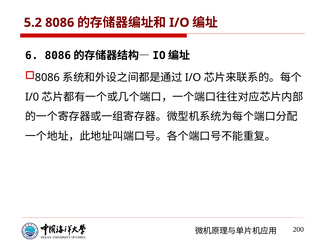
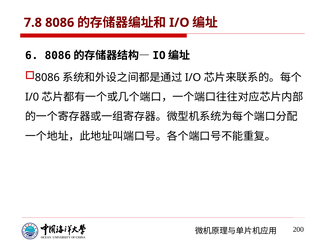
5.2: 5.2 -> 7.8
